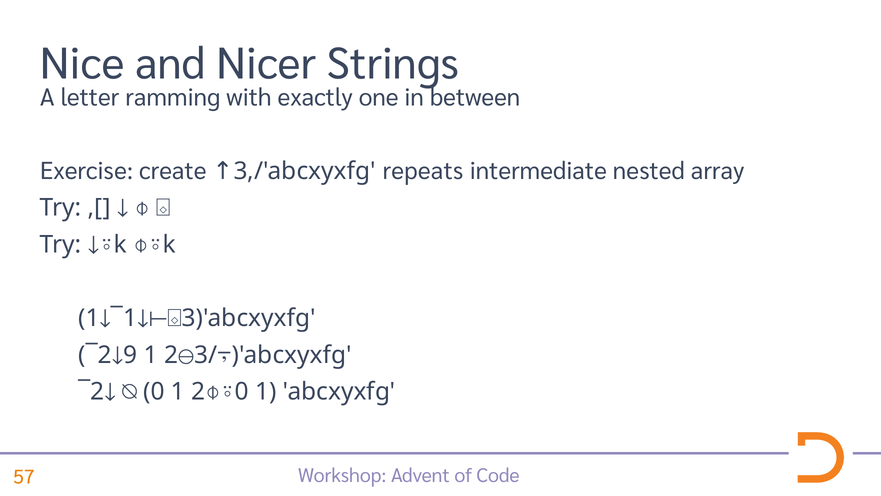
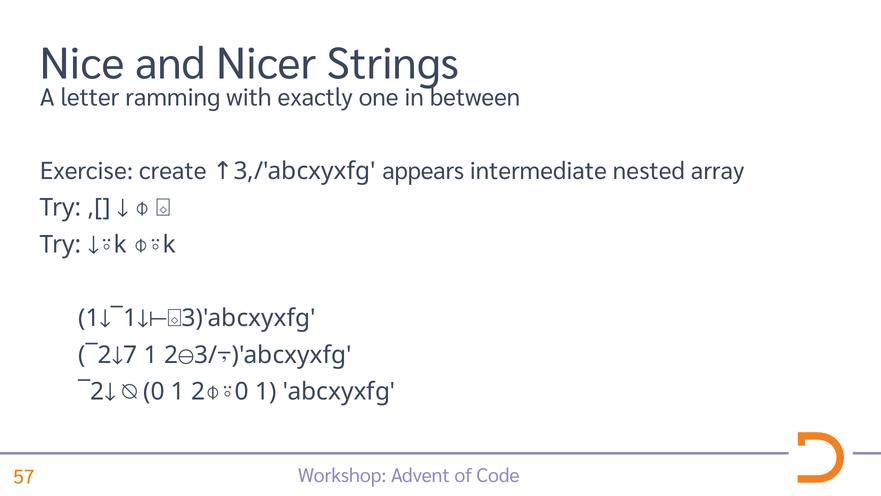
repeats: repeats -> appears
9: 9 -> 7
